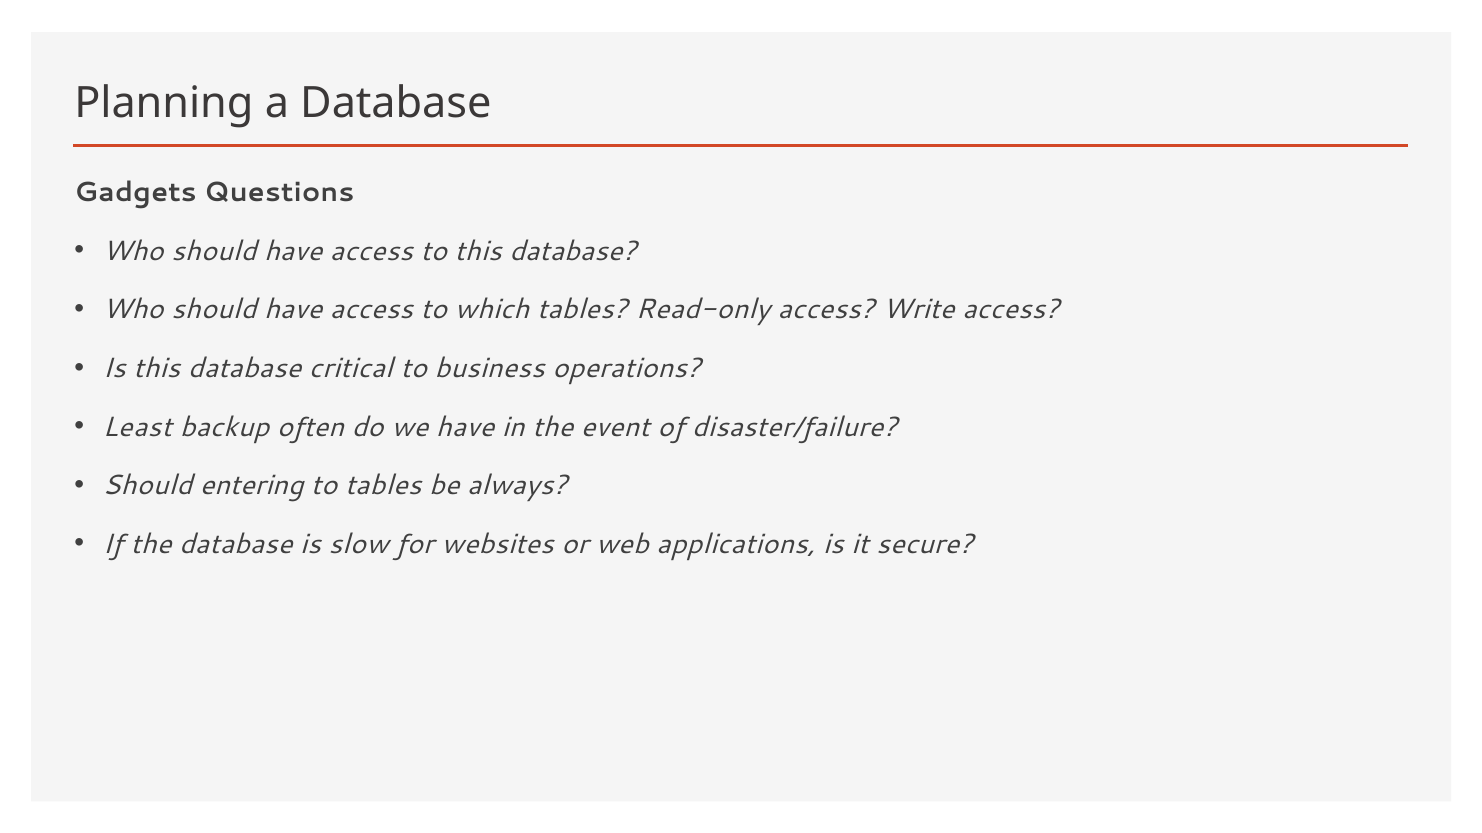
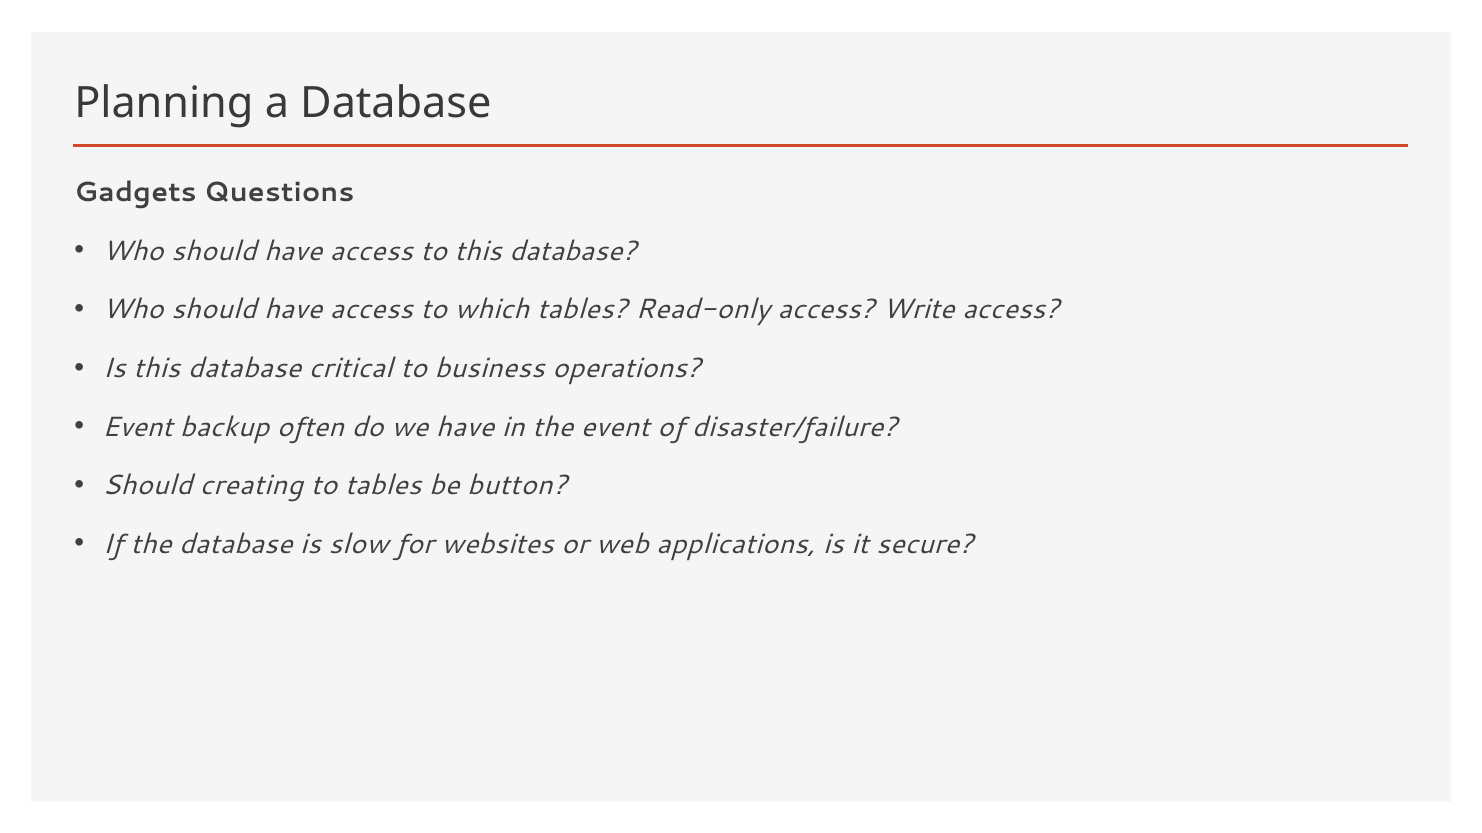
Least at (137, 427): Least -> Event
entering: entering -> creating
always: always -> button
